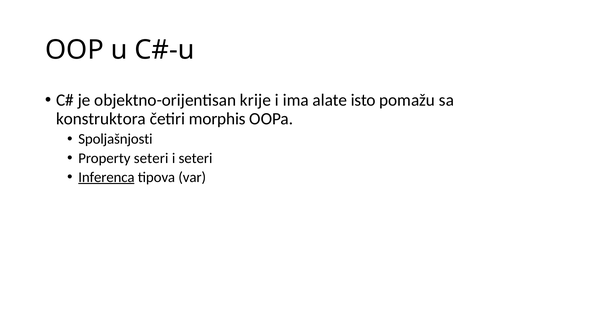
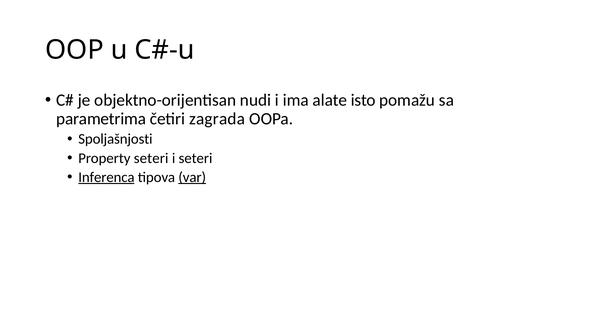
krije: krije -> nudi
konstruktora: konstruktora -> parametrima
morphis: morphis -> zagrada
var underline: none -> present
